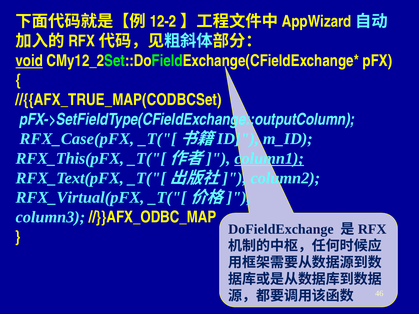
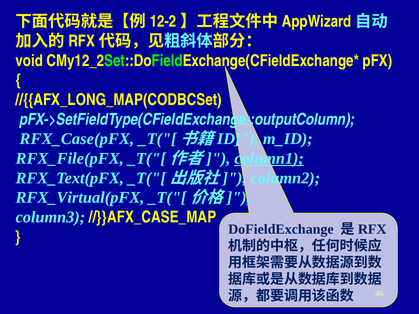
void underline: present -> none
//{{AFX_TRUE_MAP(CODBCSet: //{{AFX_TRUE_MAP(CODBCSet -> //{{AFX_LONG_MAP(CODBCSet
RFX_This(pFX: RFX_This(pFX -> RFX_File(pFX
//}}AFX_ODBC_MAP: //}}AFX_ODBC_MAP -> //}}AFX_CASE_MAP
